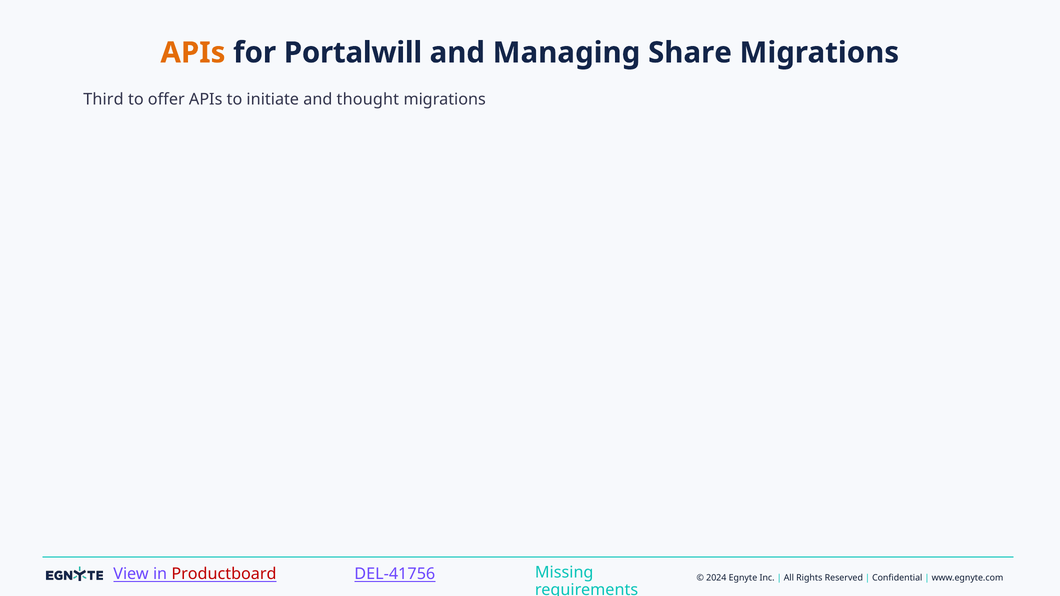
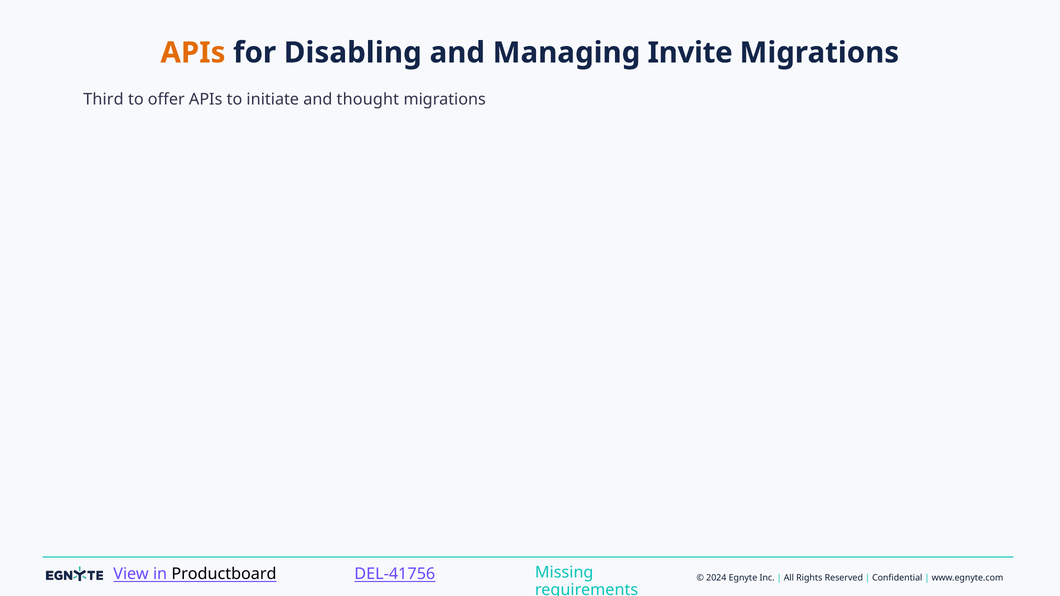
Portalwill: Portalwill -> Disabling
Share: Share -> Invite
Productboard colour: red -> black
